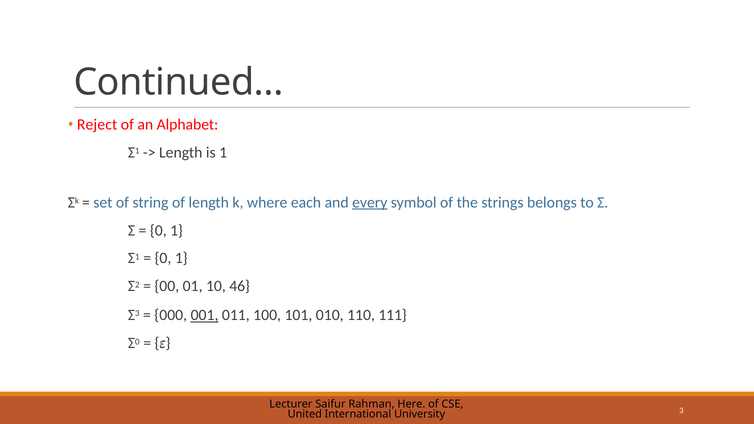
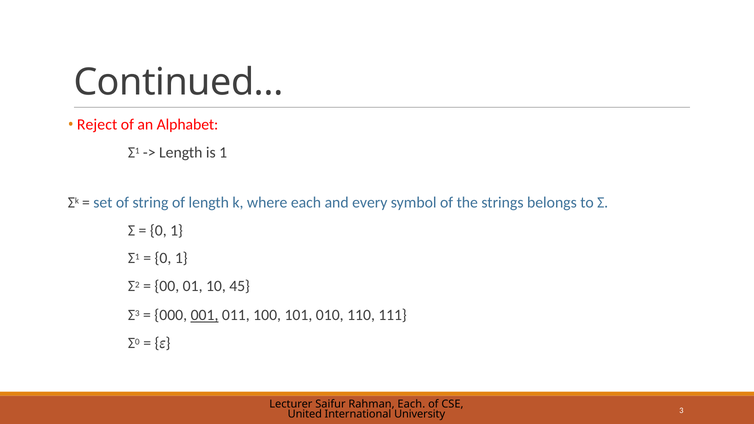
every underline: present -> none
46: 46 -> 45
Rahman Here: Here -> Each
